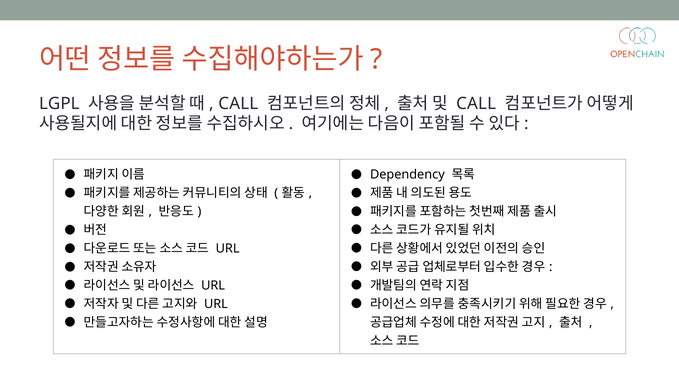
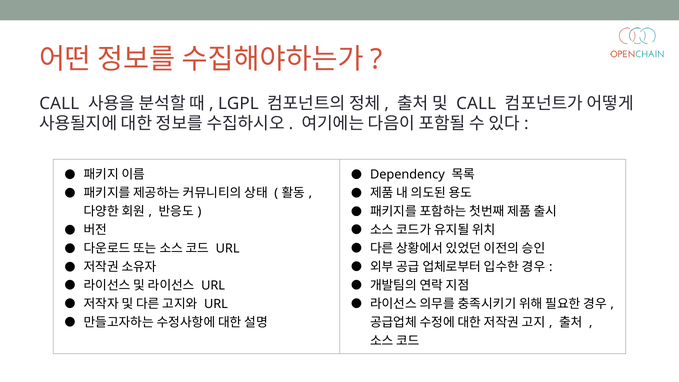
LGPL at (59, 103): LGPL -> CALL
CALL at (238, 103): CALL -> LGPL
